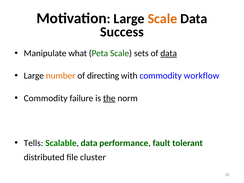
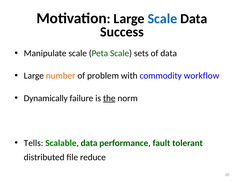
Scale at (162, 19) colour: orange -> blue
Manipulate what: what -> scale
data at (169, 53) underline: present -> none
directing: directing -> problem
Commodity at (46, 98): Commodity -> Dynamically
cluster: cluster -> reduce
